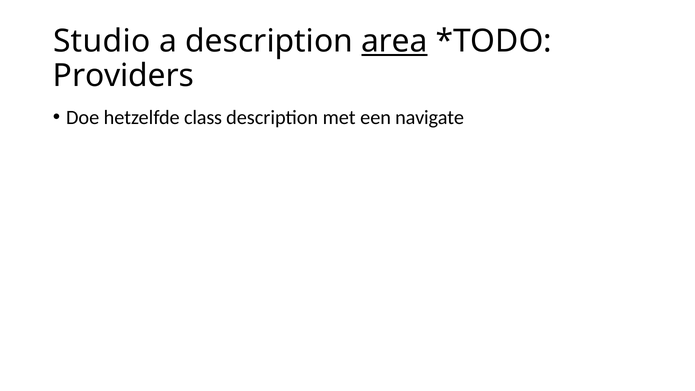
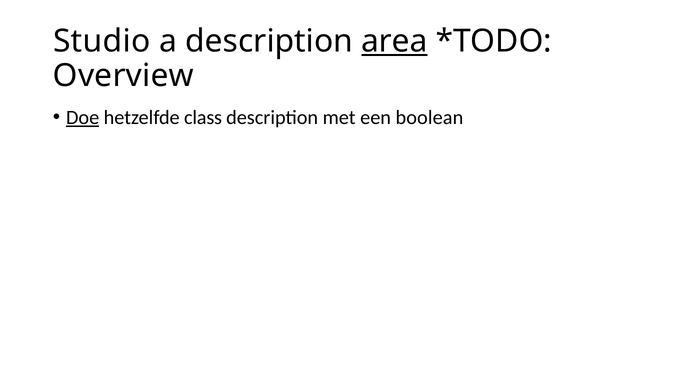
Providers: Providers -> Overview
Doe underline: none -> present
navigate: navigate -> boolean
